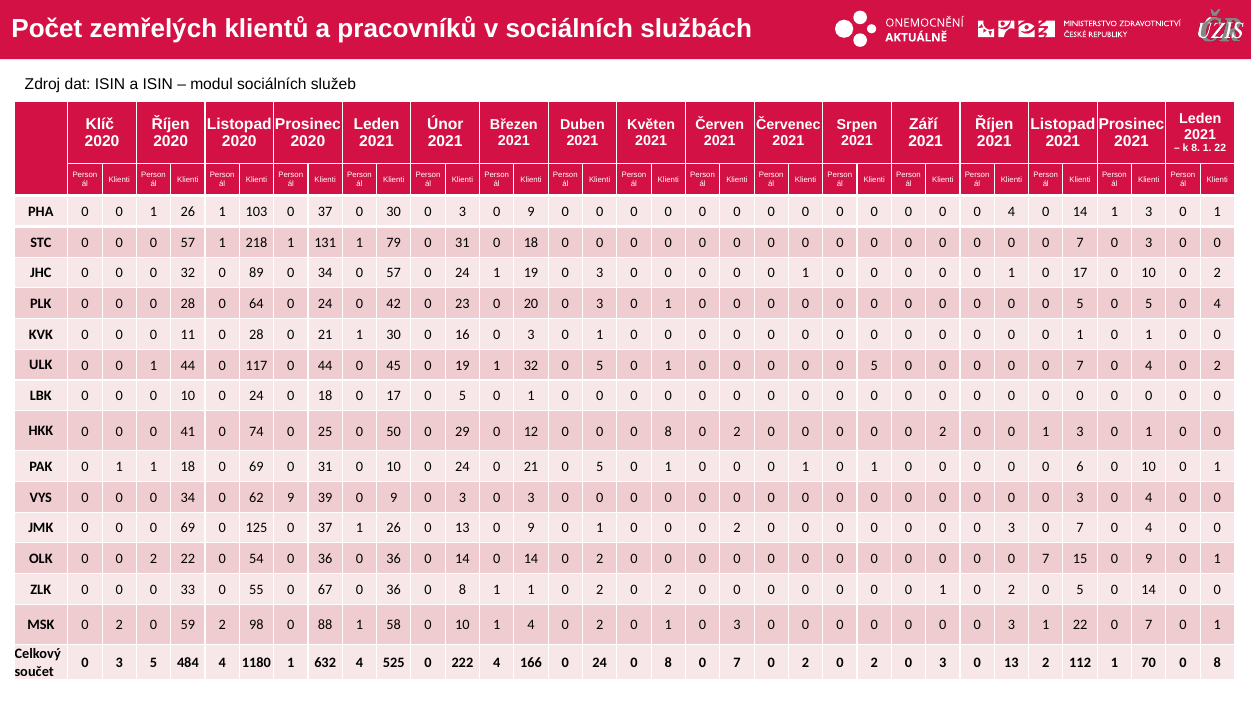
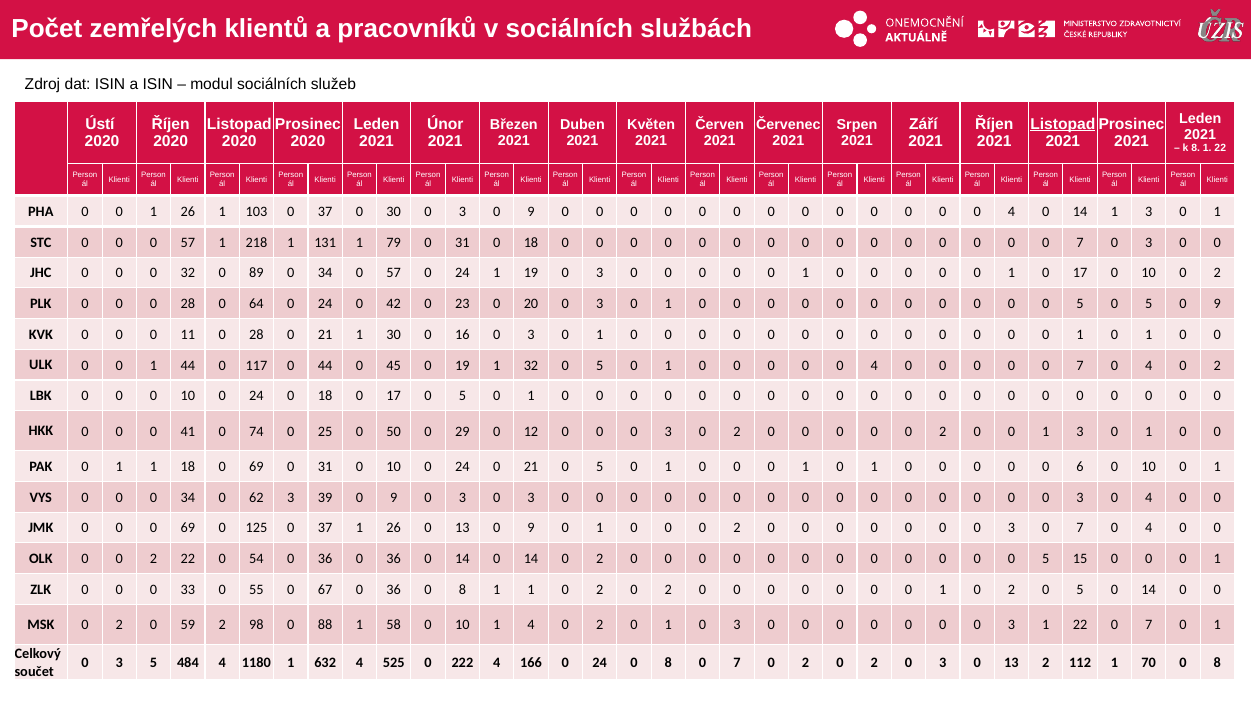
Klíč: Klíč -> Ústí
Listopad at (1063, 124) underline: none -> present
5 0 4: 4 -> 9
5 at (874, 365): 5 -> 4
8 at (668, 431): 8 -> 3
62 9: 9 -> 3
7 at (1046, 559): 7 -> 5
15 0 9: 9 -> 0
